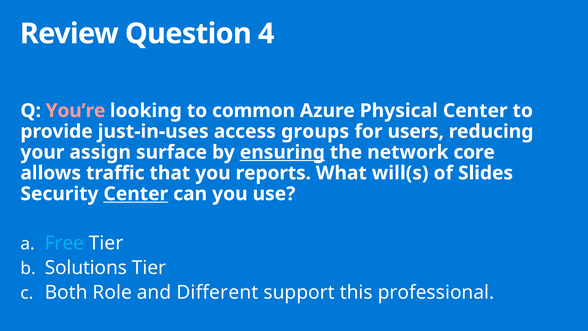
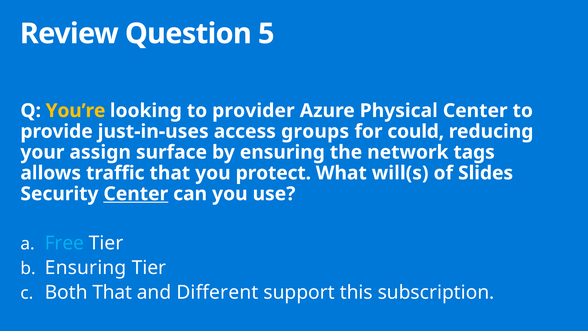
4: 4 -> 5
You’re colour: pink -> yellow
common: common -> provider
users: users -> could
ensuring at (282, 152) underline: present -> none
core: core -> tags
reports: reports -> protect
Solutions at (86, 267): Solutions -> Ensuring
Both Role: Role -> That
professional: professional -> subscription
